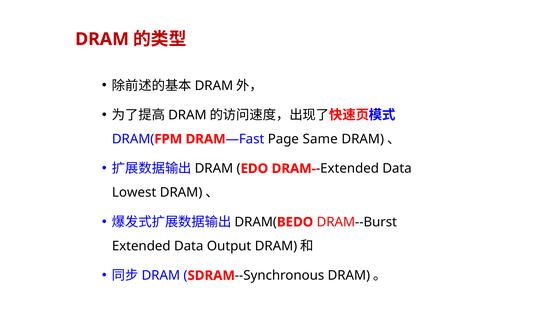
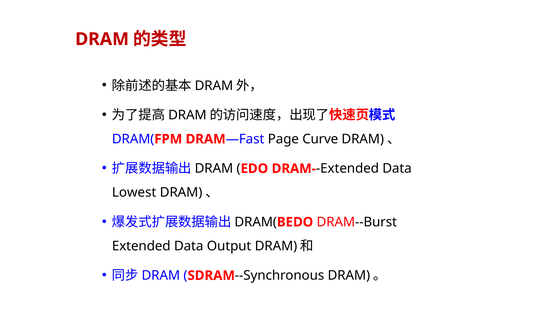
Same: Same -> Curve
